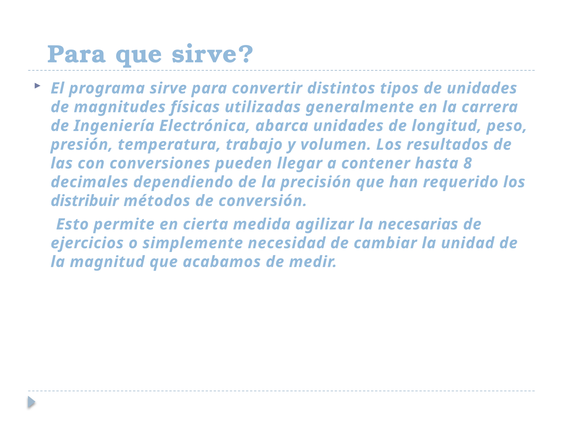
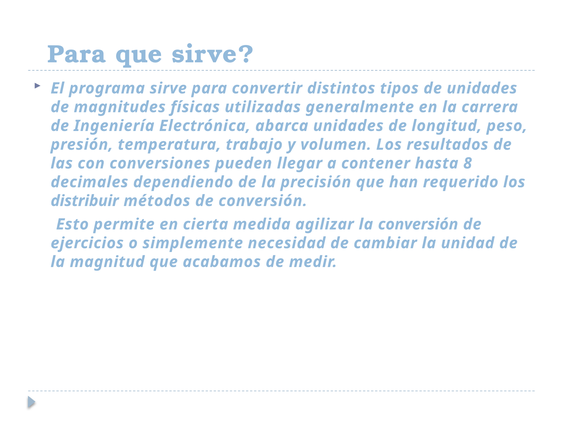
la necesarias: necesarias -> conversión
